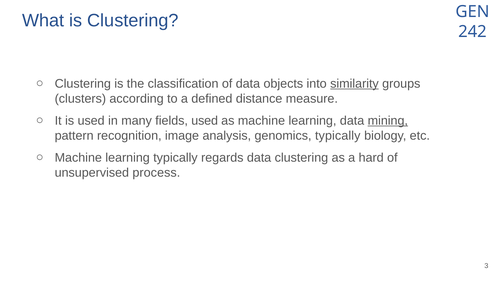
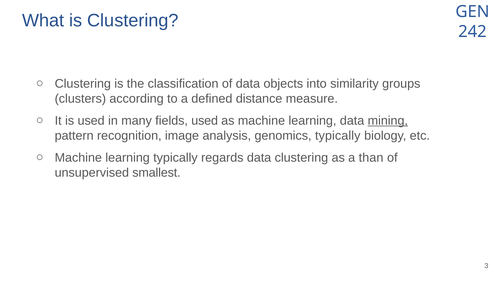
similarity underline: present -> none
hard: hard -> than
process: process -> smallest
